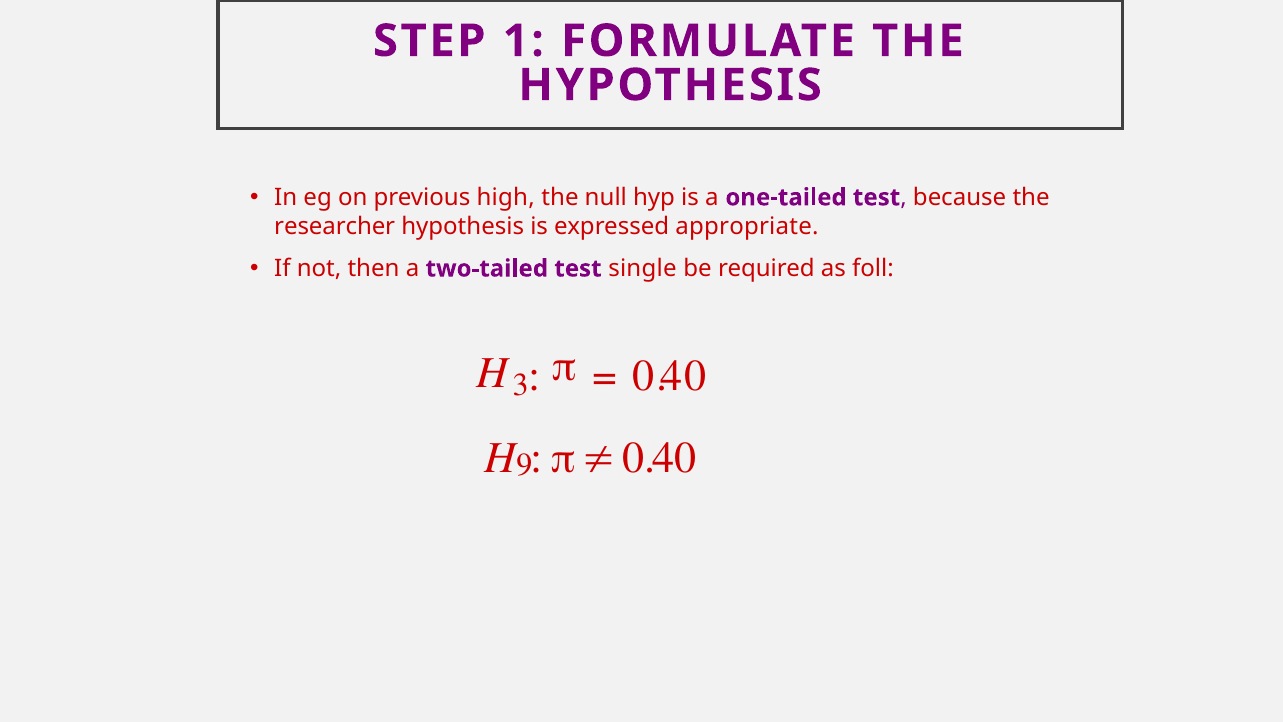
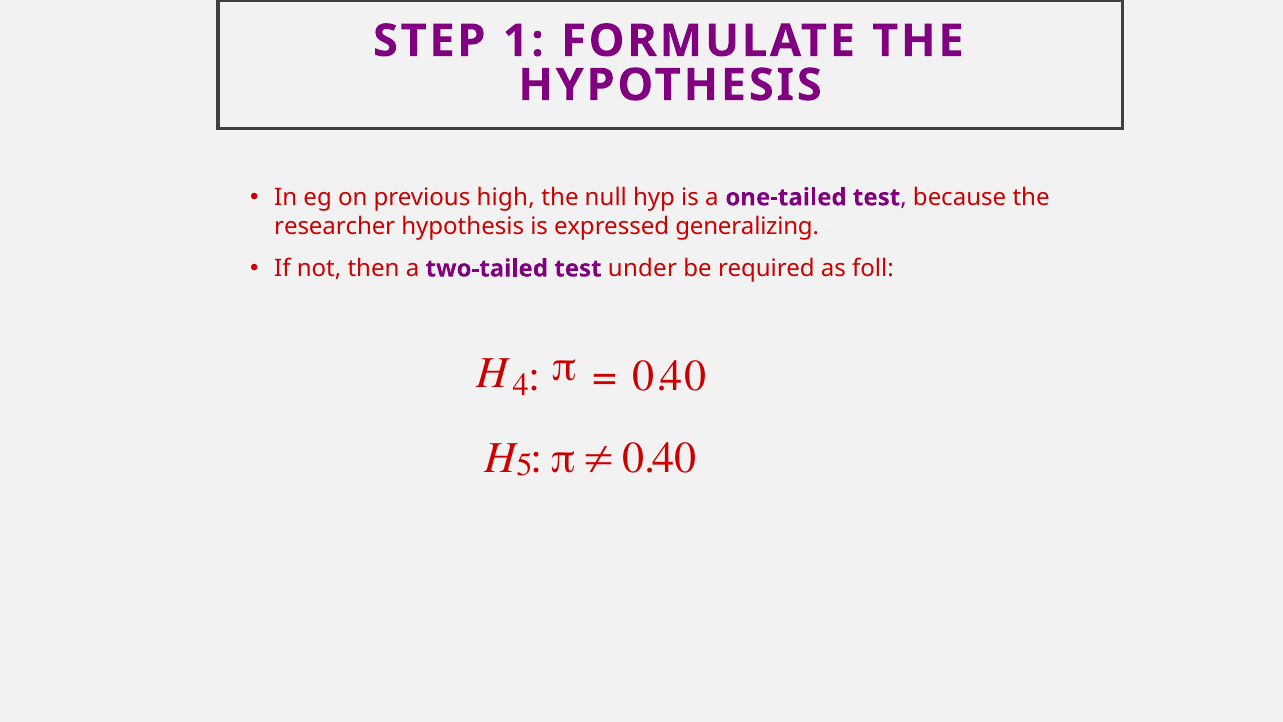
appropriate: appropriate -> generalizing
single: single -> under
3: 3 -> 4
9: 9 -> 5
